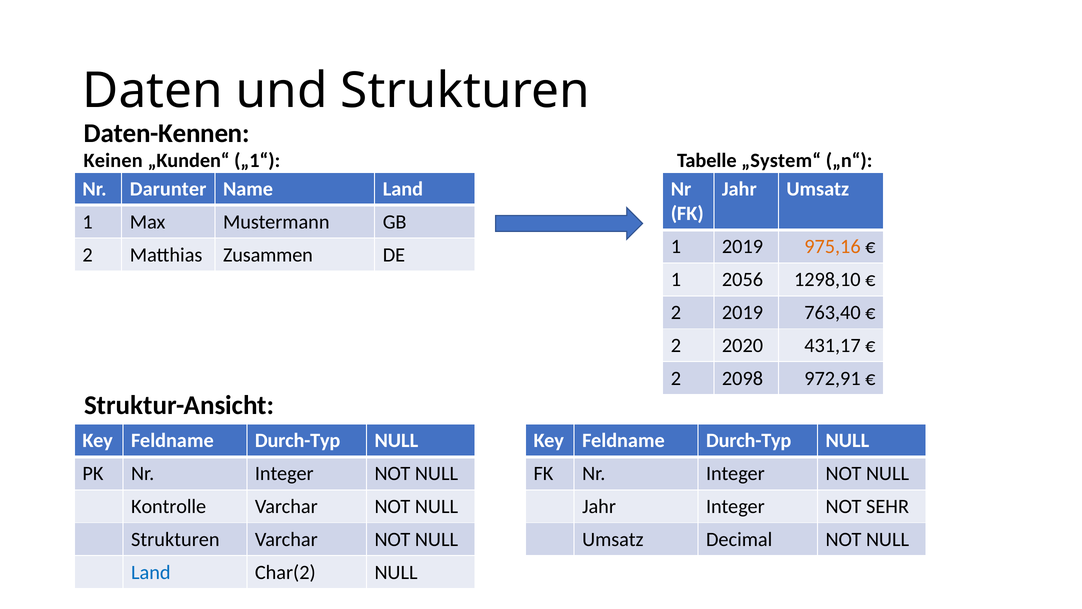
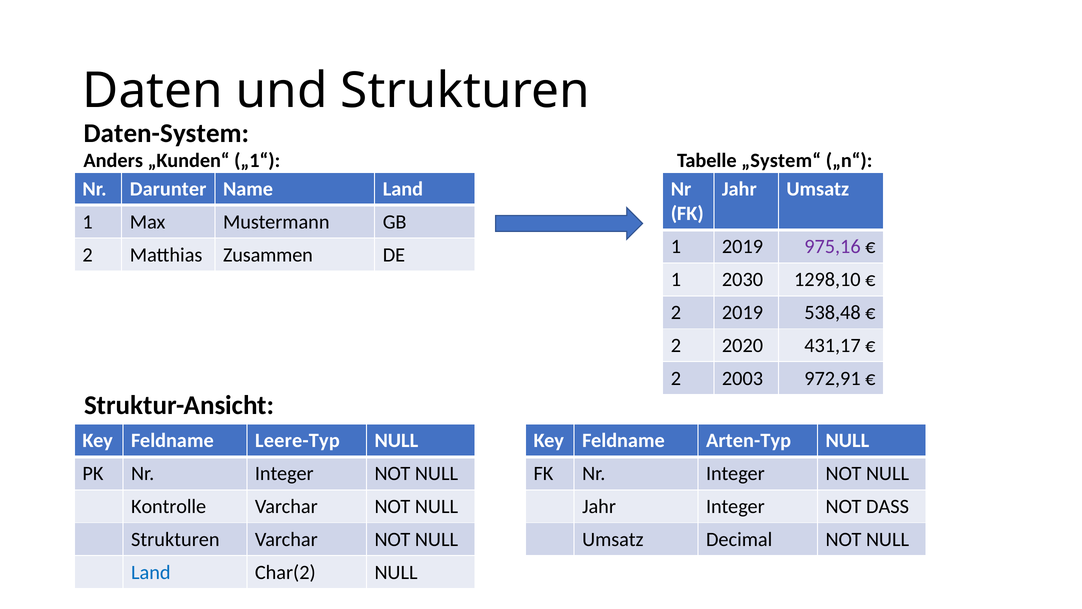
Daten-Kennen: Daten-Kennen -> Daten-System
Keinen: Keinen -> Anders
975,16 colour: orange -> purple
2056: 2056 -> 2030
763,40: 763,40 -> 538,48
2098: 2098 -> 2003
Durch-Typ at (298, 440): Durch-Typ -> Leere-Typ
Durch-Typ at (749, 440): Durch-Typ -> Arten-Typ
SEHR: SEHR -> DASS
